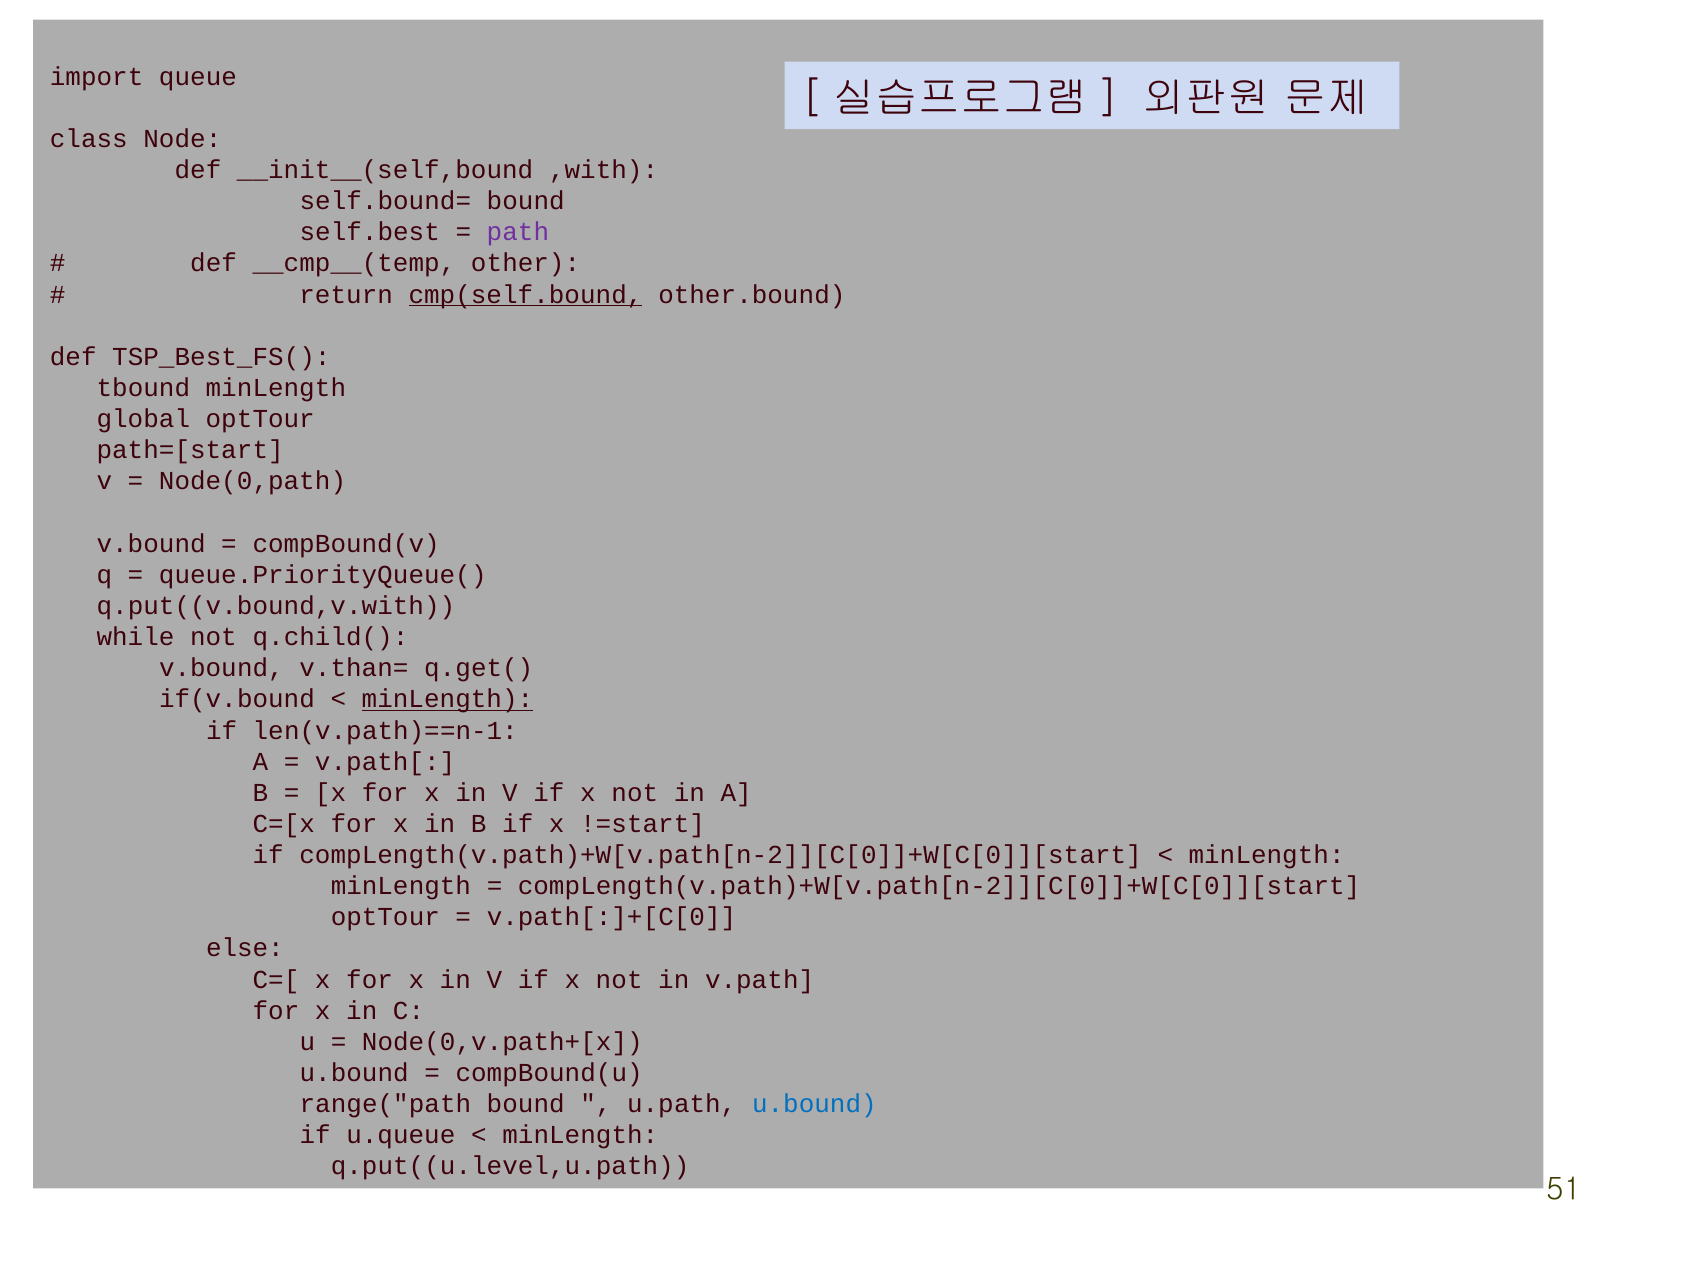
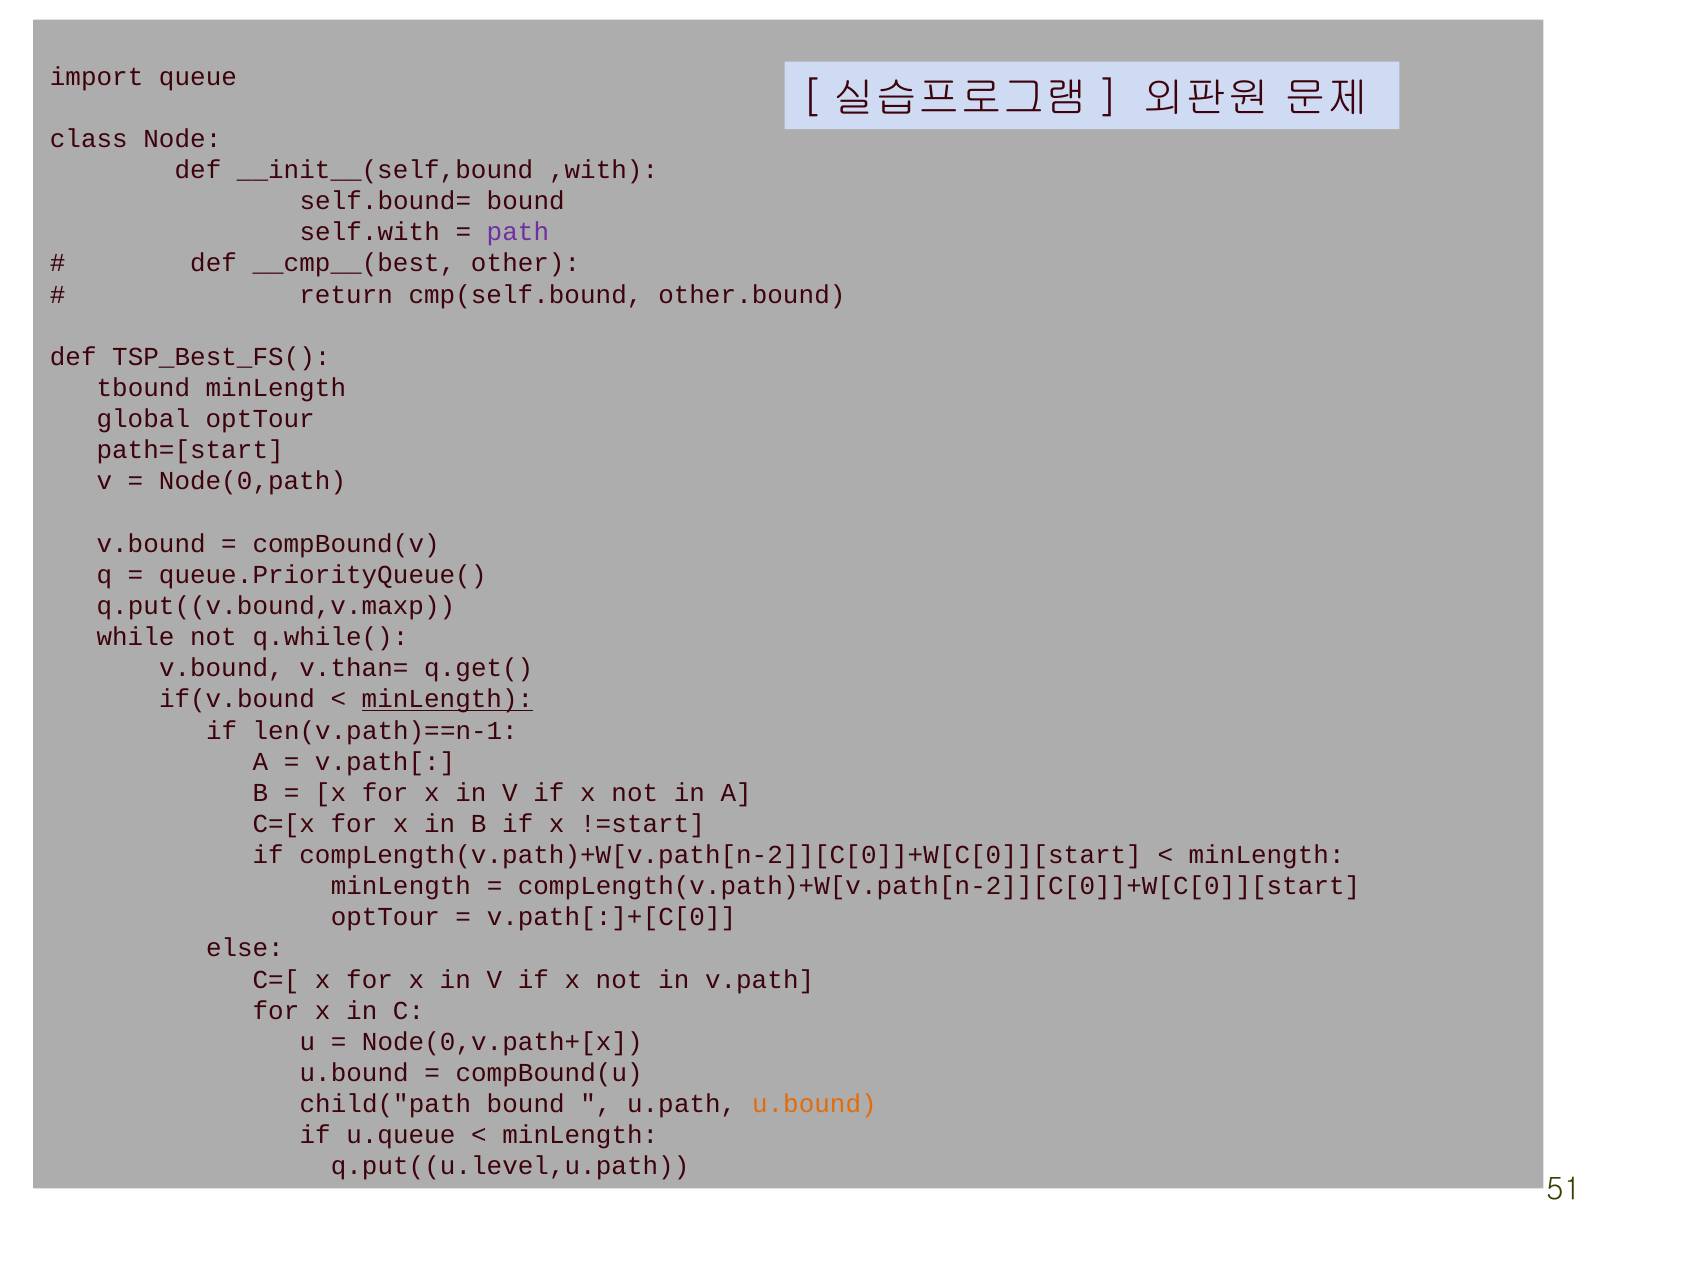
self.best: self.best -> self.with
__cmp__(temp: __cmp__(temp -> __cmp__(best
cmp(self.bound underline: present -> none
q.put((v.bound,v.with: q.put((v.bound,v.with -> q.put((v.bound,v.maxp
q.child(: q.child( -> q.while(
range("path: range("path -> child("path
u.bound at (814, 1104) colour: blue -> orange
